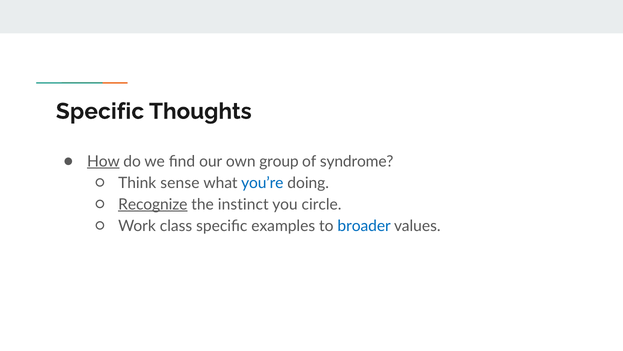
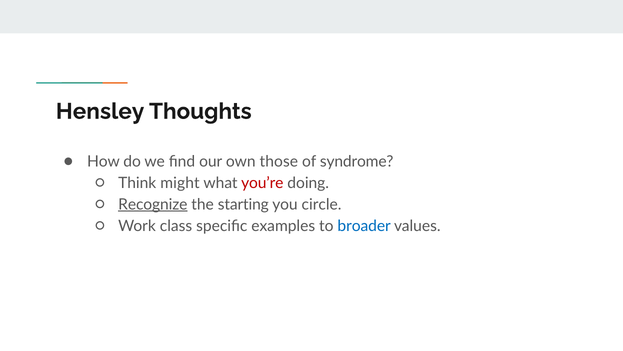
Specific at (100, 111): Specific -> Hensley
How underline: present -> none
group: group -> those
sense: sense -> might
you’re colour: blue -> red
instinct: instinct -> starting
